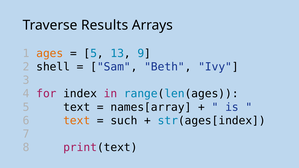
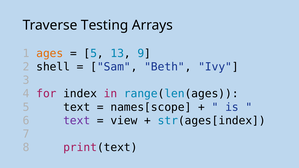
Results: Results -> Testing
names[array: names[array -> names[scope
text at (77, 121) colour: orange -> purple
such: such -> view
